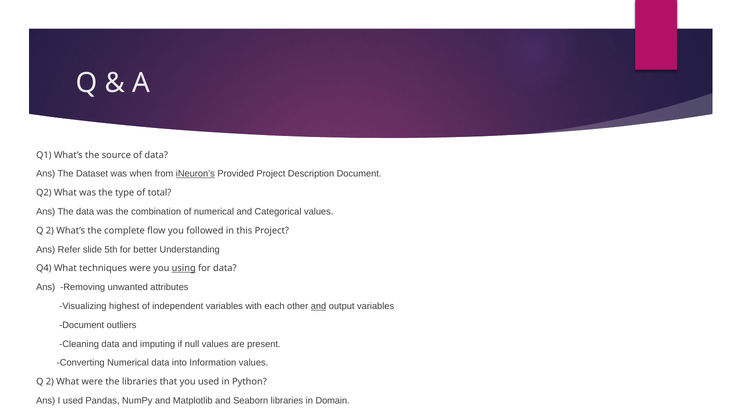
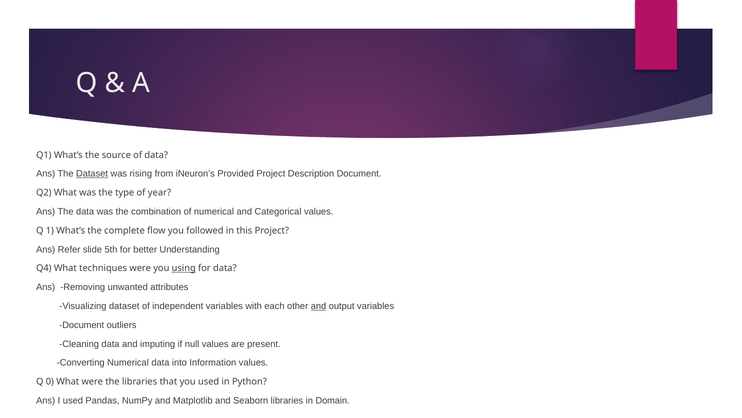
Dataset at (92, 174) underline: none -> present
when: when -> rising
iNeuron’s underline: present -> none
total: total -> year
2 at (50, 230): 2 -> 1
Visualizing highest: highest -> dataset
2 at (50, 381): 2 -> 0
